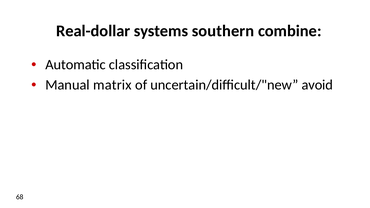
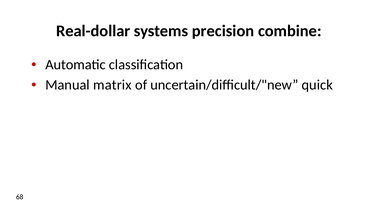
southern: southern -> precision
avoid: avoid -> quick
